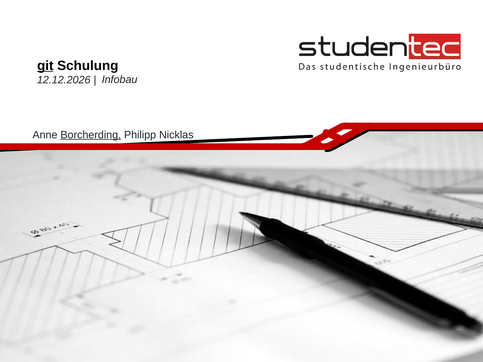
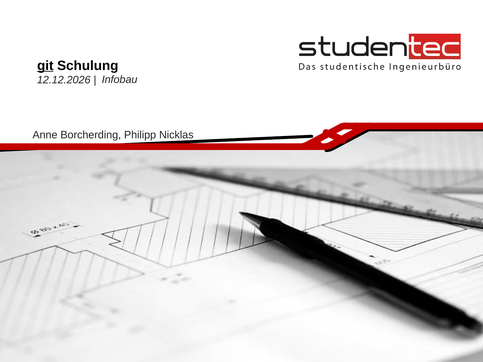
Borcherding underline: present -> none
